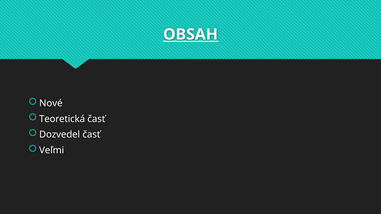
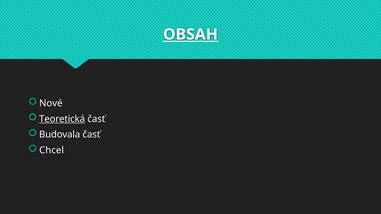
Teoretická underline: none -> present
Dozvedel: Dozvedel -> Budovala
Veľmi: Veľmi -> Chcel
